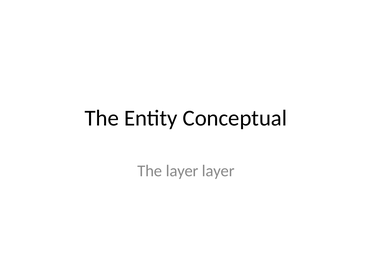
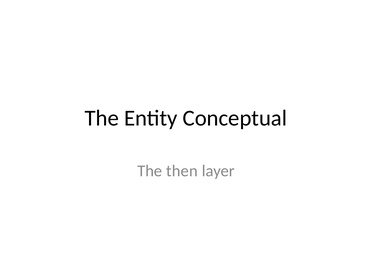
The layer: layer -> then
